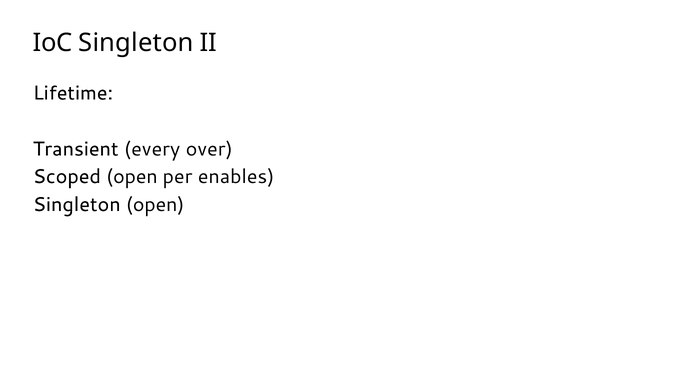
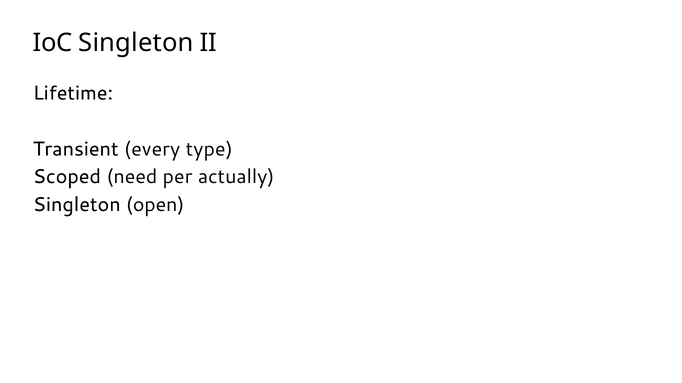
over: over -> type
open at (132, 177): open -> need
enables: enables -> actually
